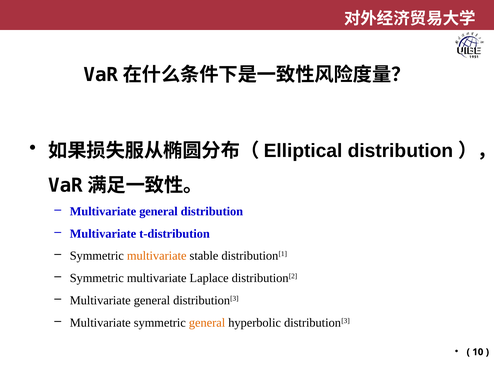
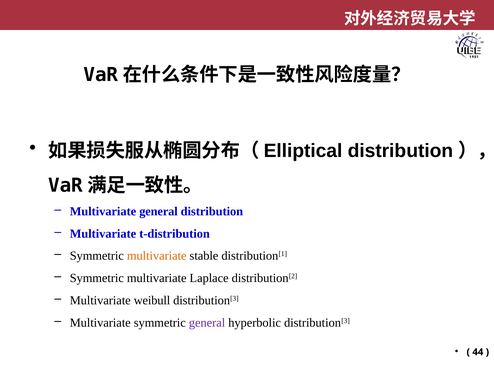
general at (152, 300): general -> weibull
general at (207, 322) colour: orange -> purple
10: 10 -> 44
